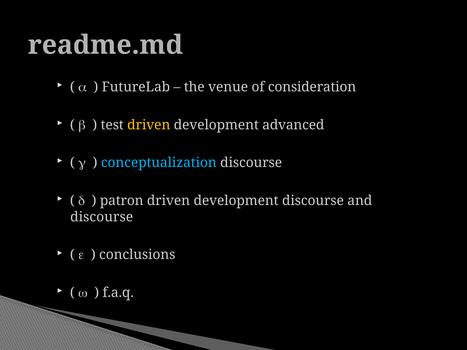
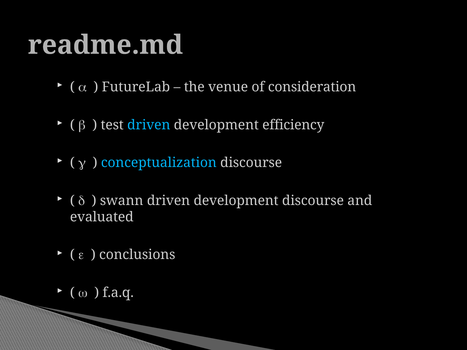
driven at (149, 125) colour: yellow -> light blue
advanced: advanced -> efficiency
patron: patron -> swann
discourse at (102, 217): discourse -> evaluated
